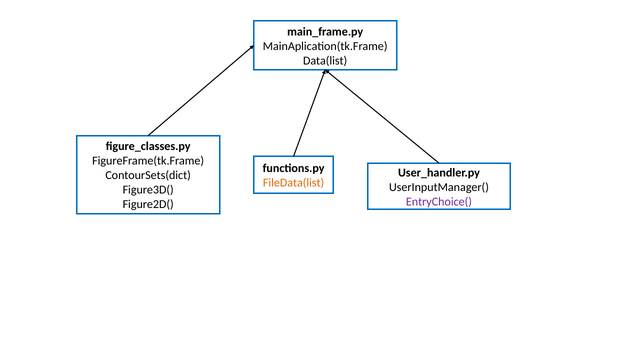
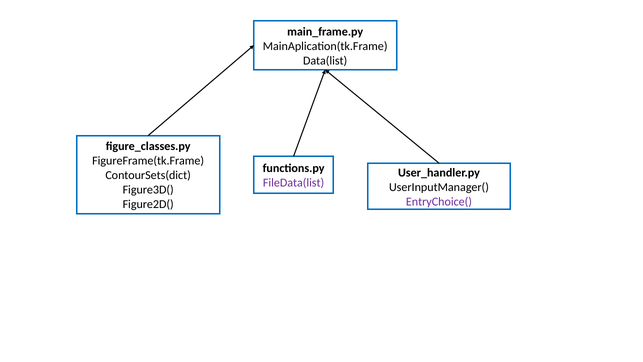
FileData(list colour: orange -> purple
